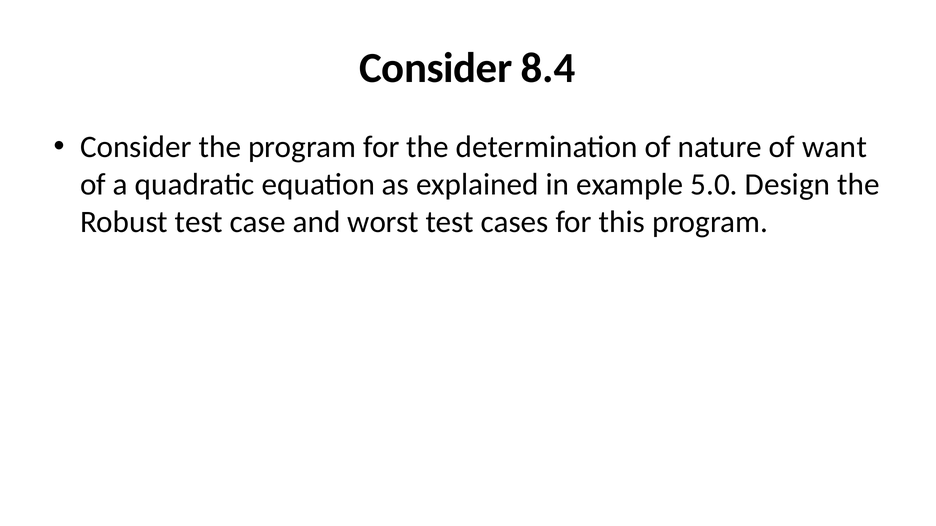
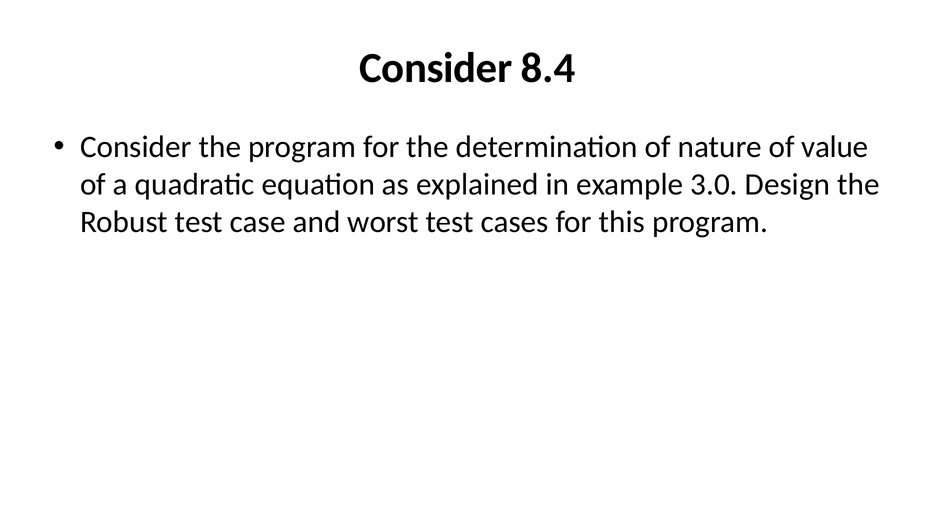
want: want -> value
5.0: 5.0 -> 3.0
